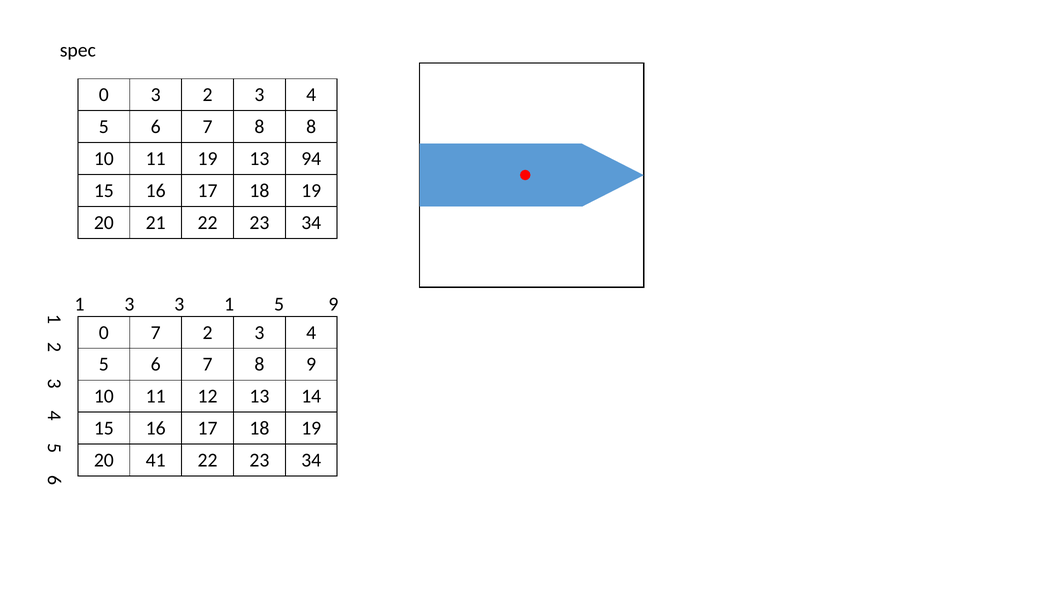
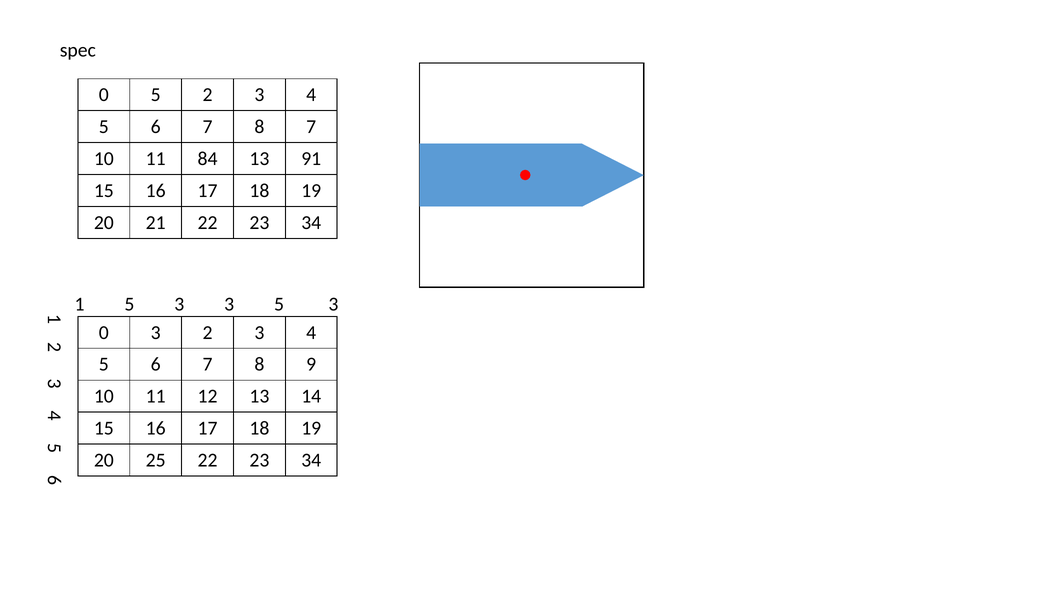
0 3: 3 -> 5
8 8: 8 -> 7
11 19: 19 -> 84
94: 94 -> 91
1 3: 3 -> 5
3 1: 1 -> 3
9 at (333, 304): 9 -> 3
0 7: 7 -> 3
41: 41 -> 25
